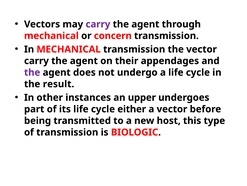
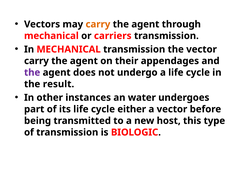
carry at (98, 24) colour: purple -> orange
concern: concern -> carriers
upper: upper -> water
